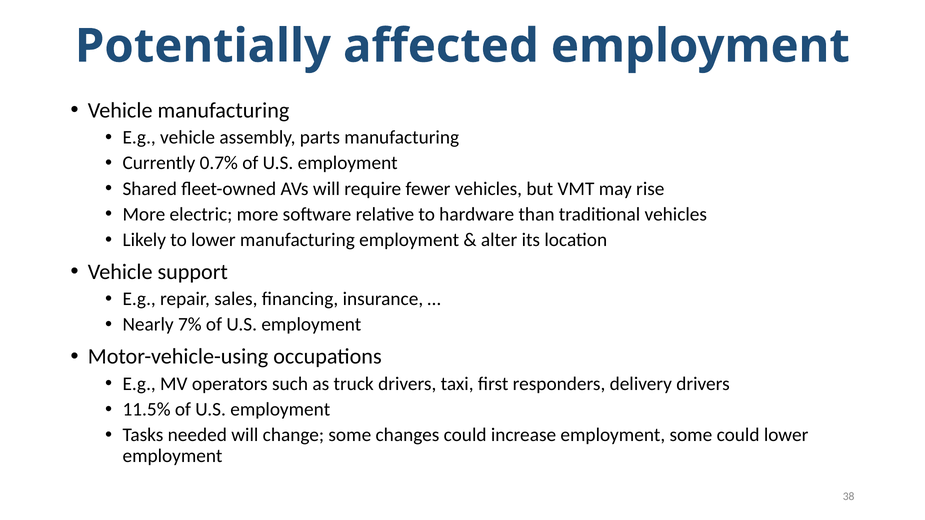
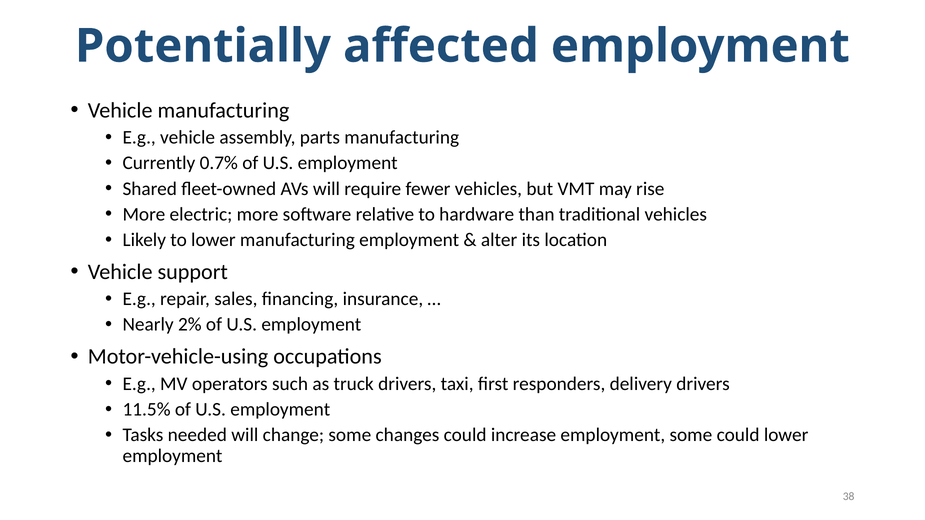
7%: 7% -> 2%
